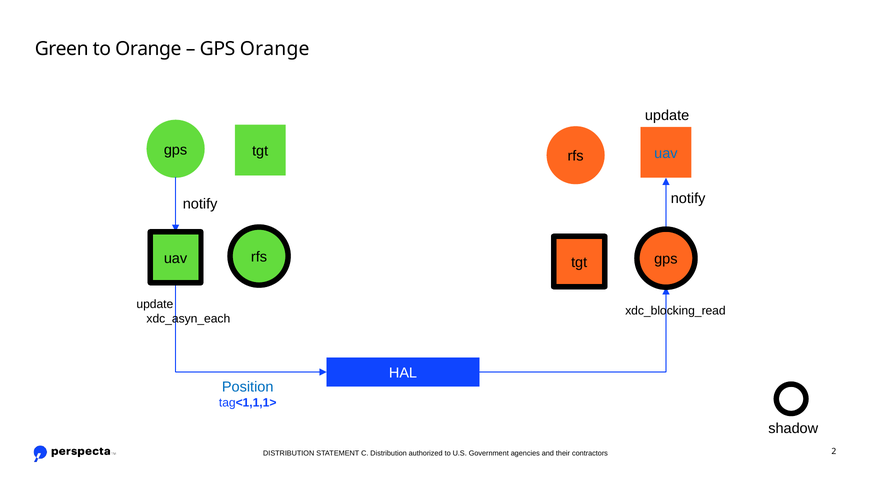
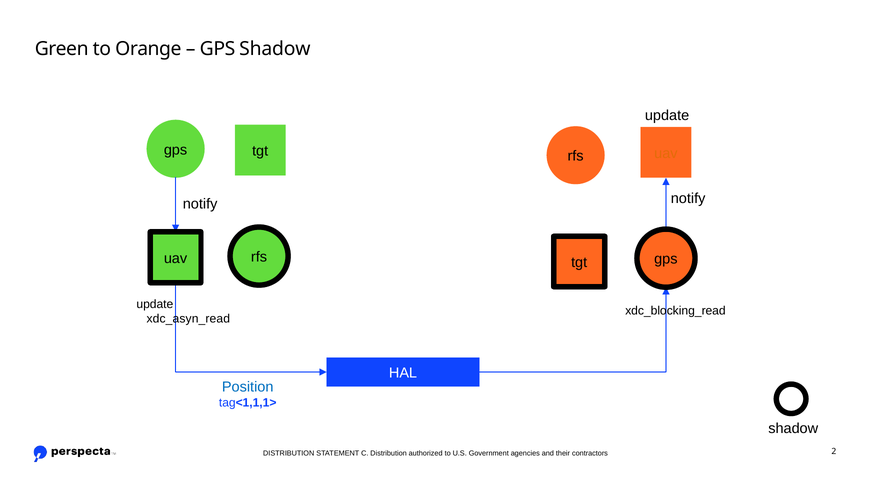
Orange at (275, 49): Orange -> Shadow
uav at (666, 153) colour: blue -> orange
xdc_asyn_each: xdc_asyn_each -> xdc_asyn_read
